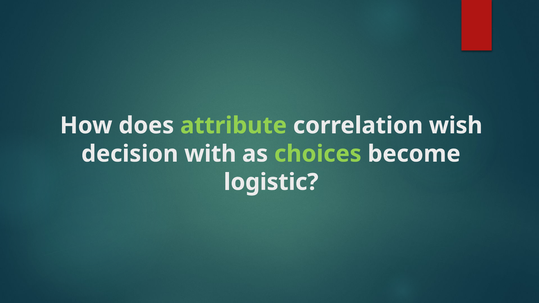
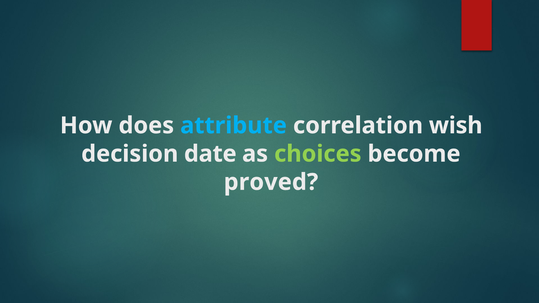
attribute colour: light green -> light blue
with: with -> date
logistic: logistic -> proved
